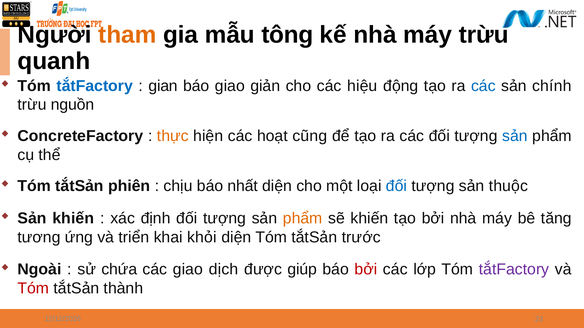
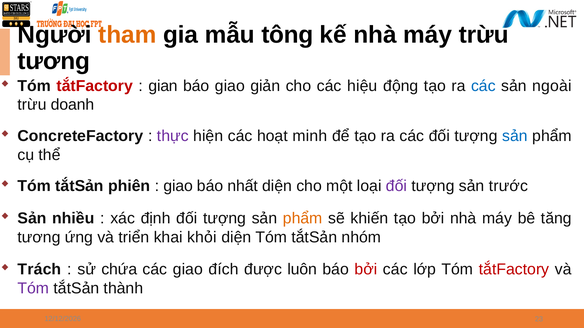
quanh at (54, 61): quanh -> tương
tắtFactory at (95, 86) colour: blue -> red
chính: chính -> ngoài
nguồn: nguồn -> doanh
thực colour: orange -> purple
cũng: cũng -> minh
chịu at (178, 186): chịu -> giao
đối at (397, 186) colour: blue -> purple
thuộc: thuộc -> trước
Sản khiến: khiến -> nhiều
trước: trước -> nhóm
Ngoài: Ngoài -> Trách
dịch: dịch -> đích
giúp: giúp -> luôn
tắtFactory at (514, 270) colour: purple -> red
Tóm at (33, 289) colour: red -> purple
